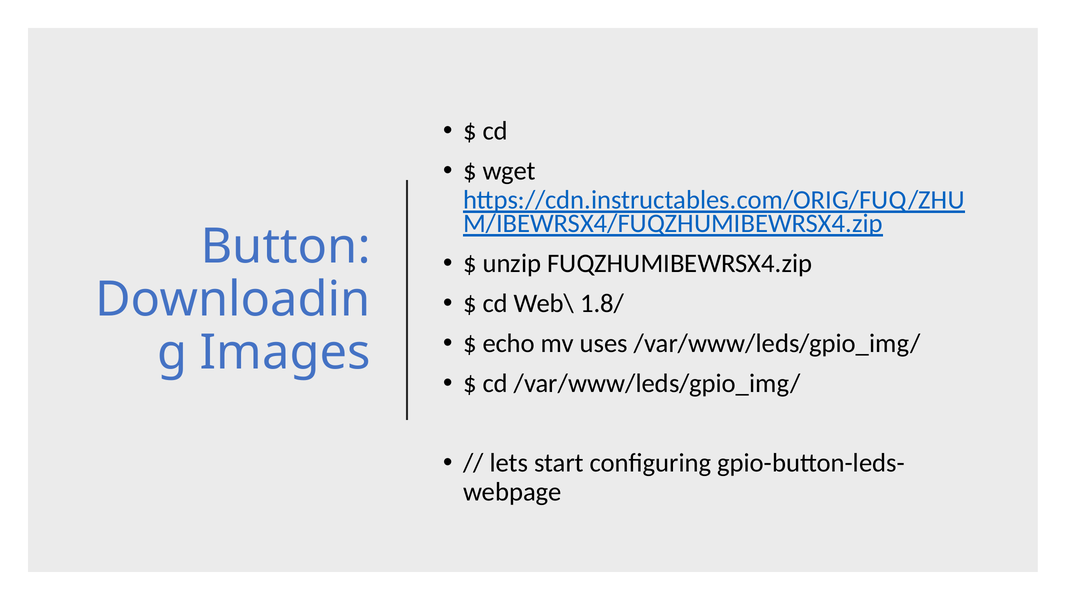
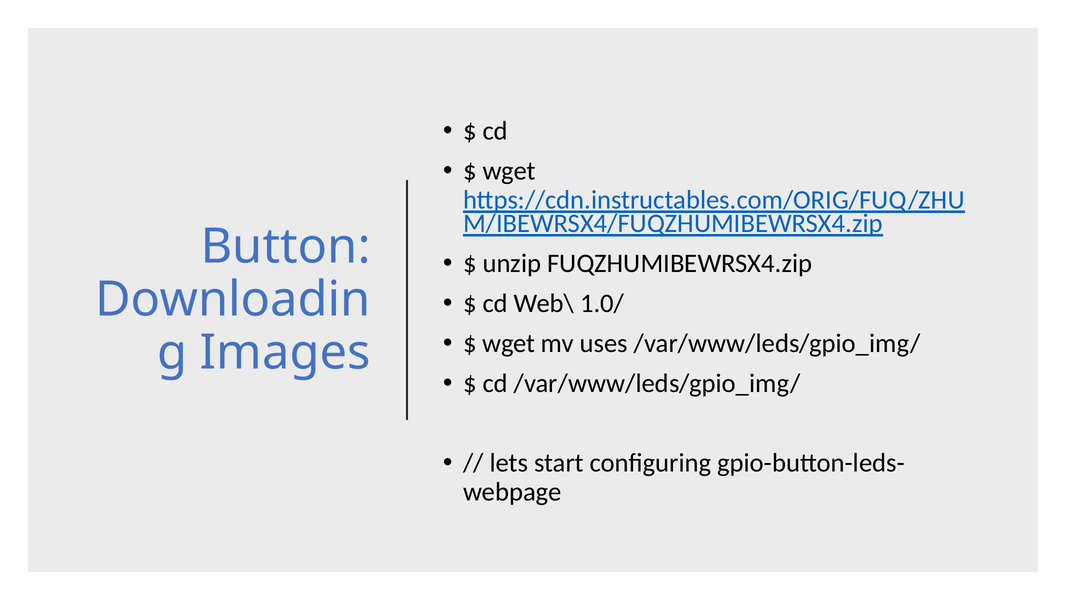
1.8/: 1.8/ -> 1.0/
echo at (509, 343): echo -> wget
